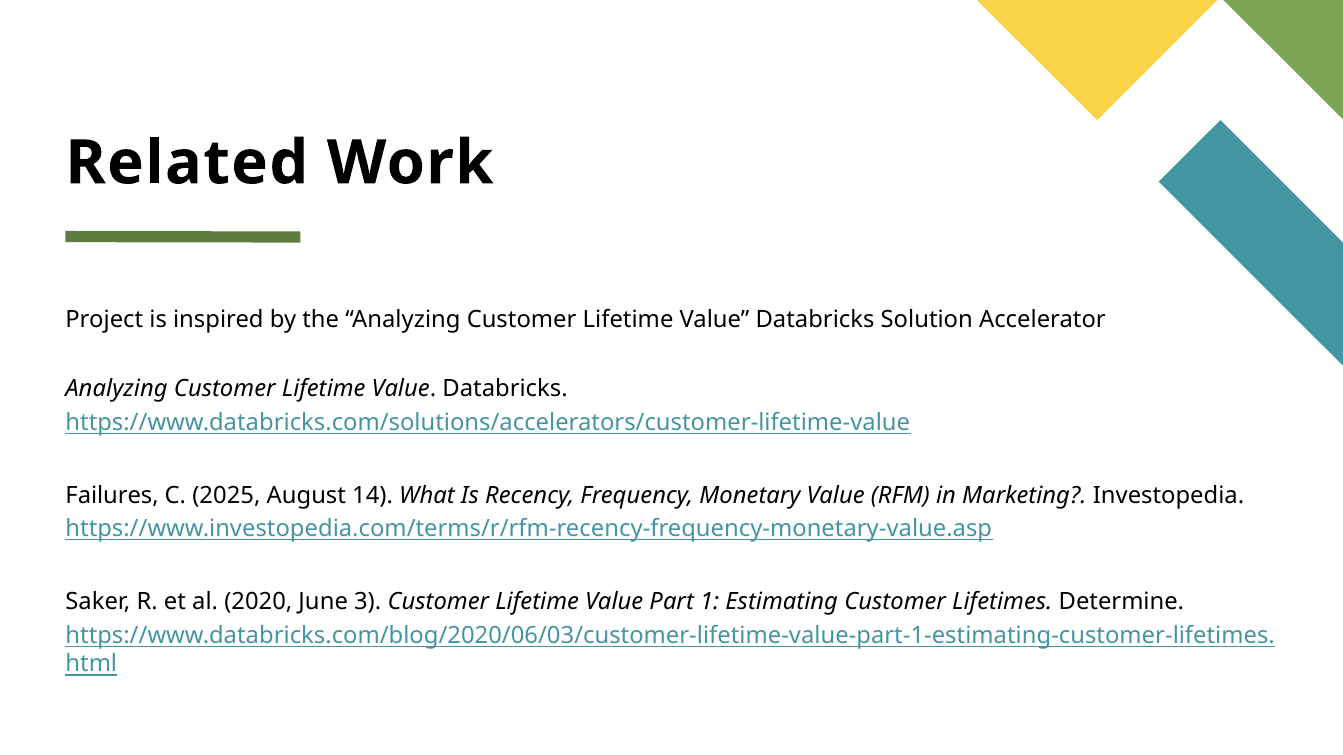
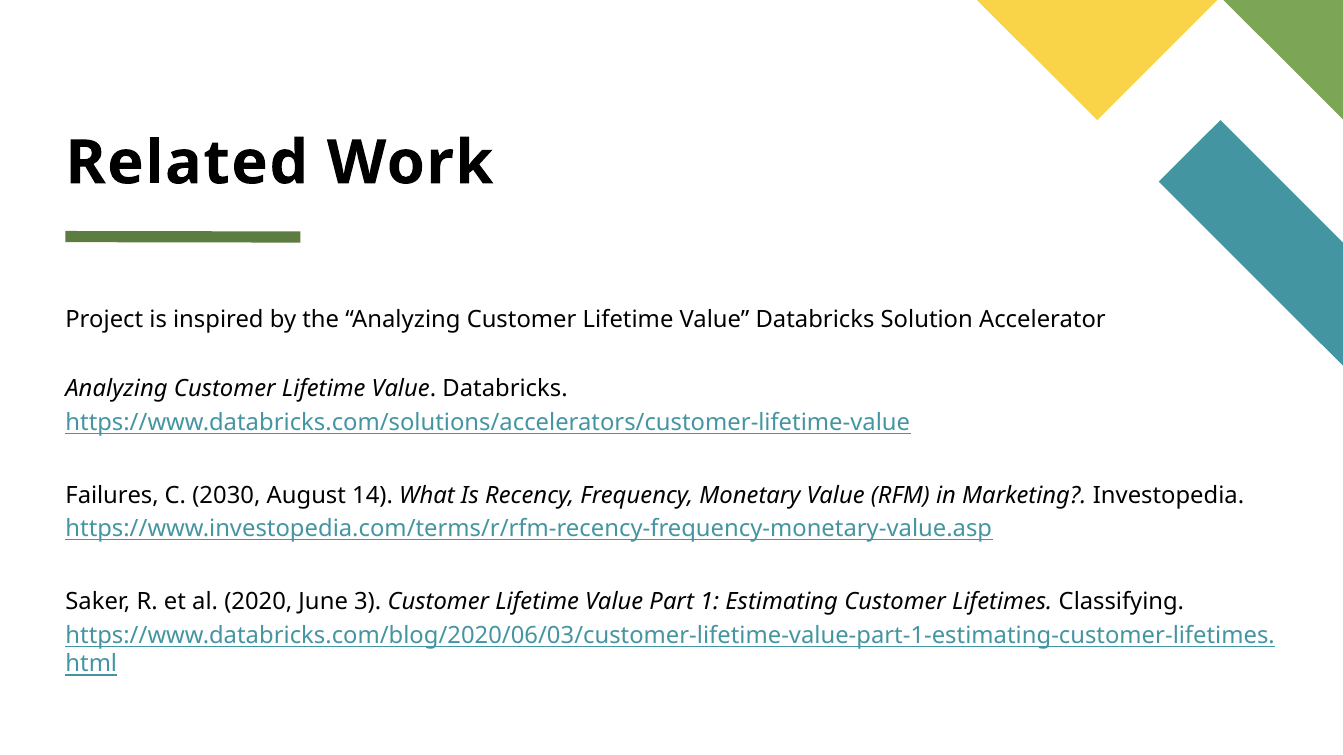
2025: 2025 -> 2030
Determine: Determine -> Classifying
